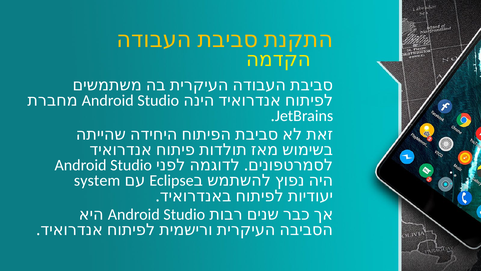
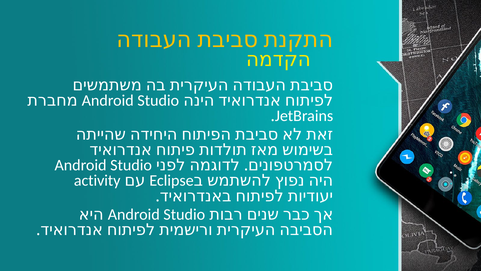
system: system -> activity
